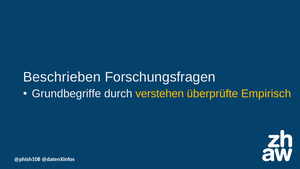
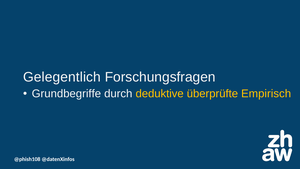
Beschrieben: Beschrieben -> Gelegentlich
verstehen: verstehen -> deduktive
